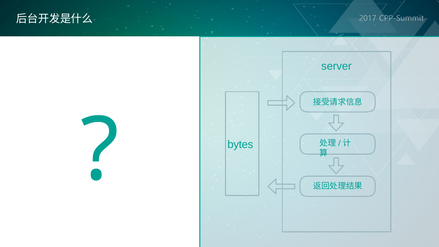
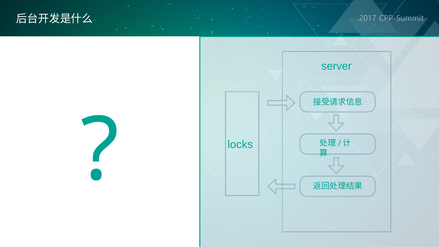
bytes: bytes -> locks
